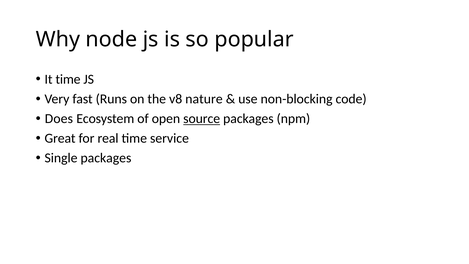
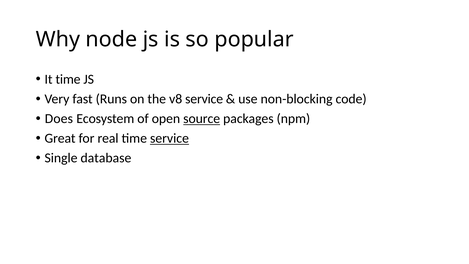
v8 nature: nature -> service
service at (169, 138) underline: none -> present
Single packages: packages -> database
